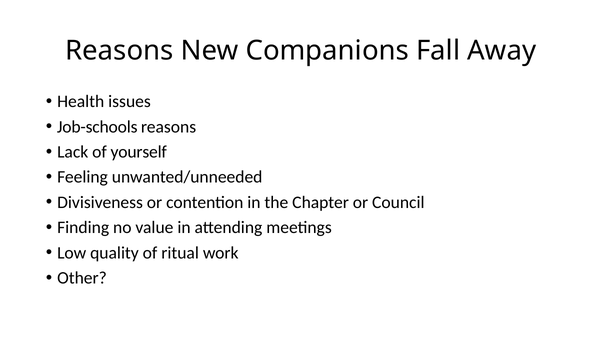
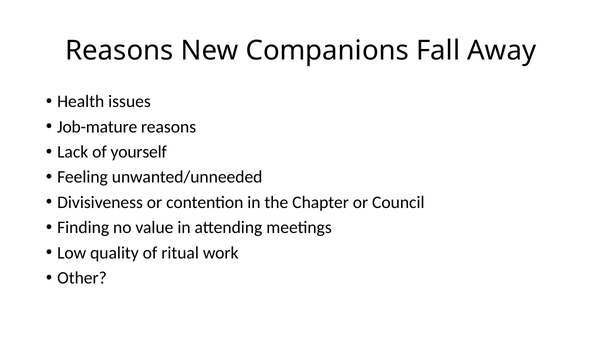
Job-schools: Job-schools -> Job-mature
